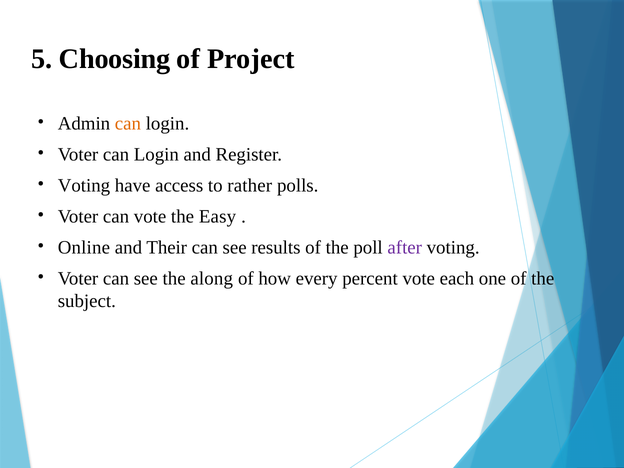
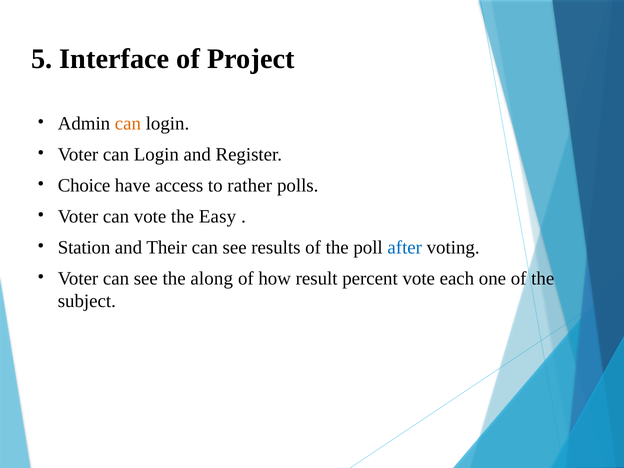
Choosing: Choosing -> Interface
Voting at (84, 185): Voting -> Choice
Online: Online -> Station
after colour: purple -> blue
every: every -> result
